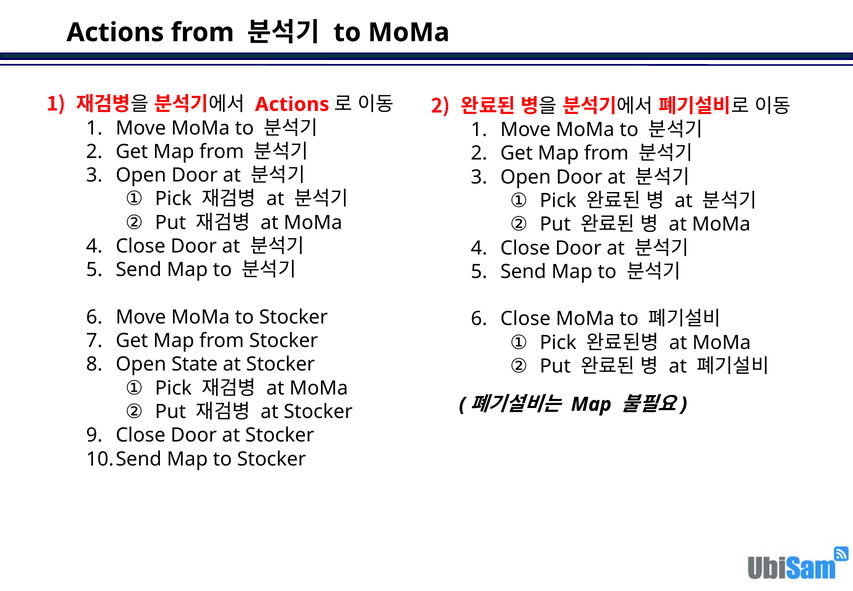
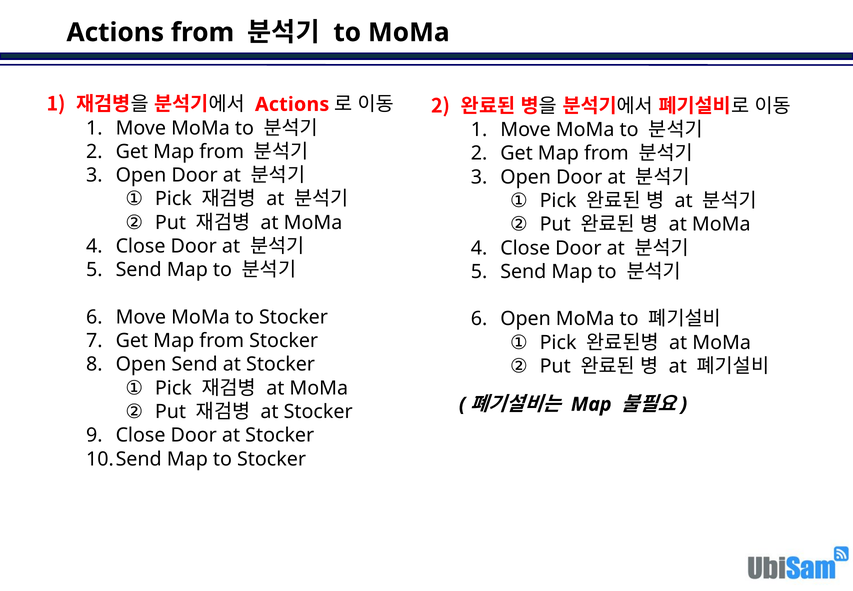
Close at (525, 319): Close -> Open
Open State: State -> Send
